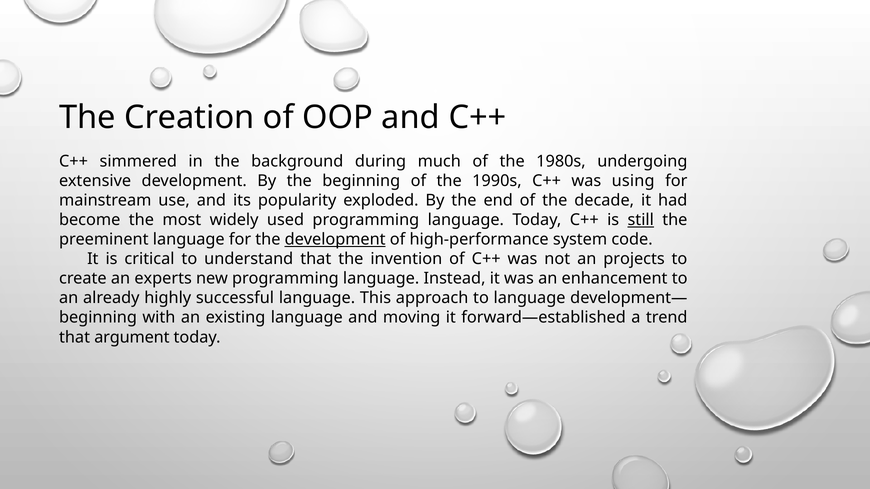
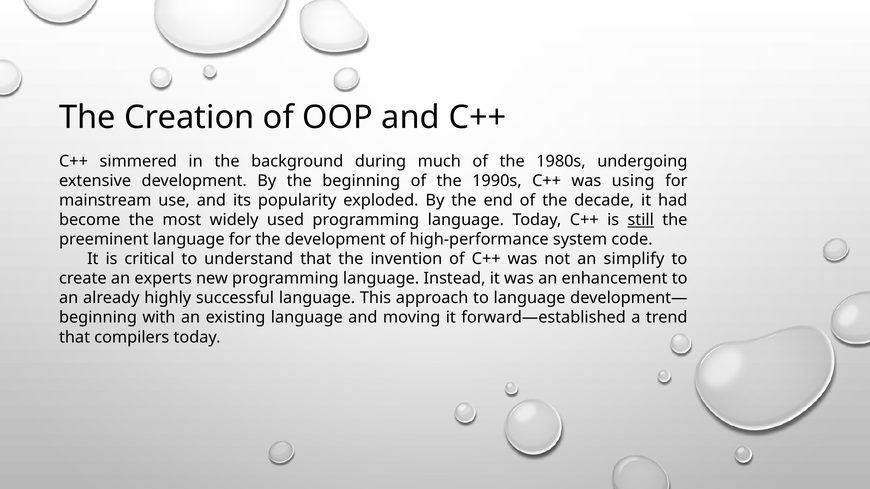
development at (335, 240) underline: present -> none
projects: projects -> simplify
argument: argument -> compilers
